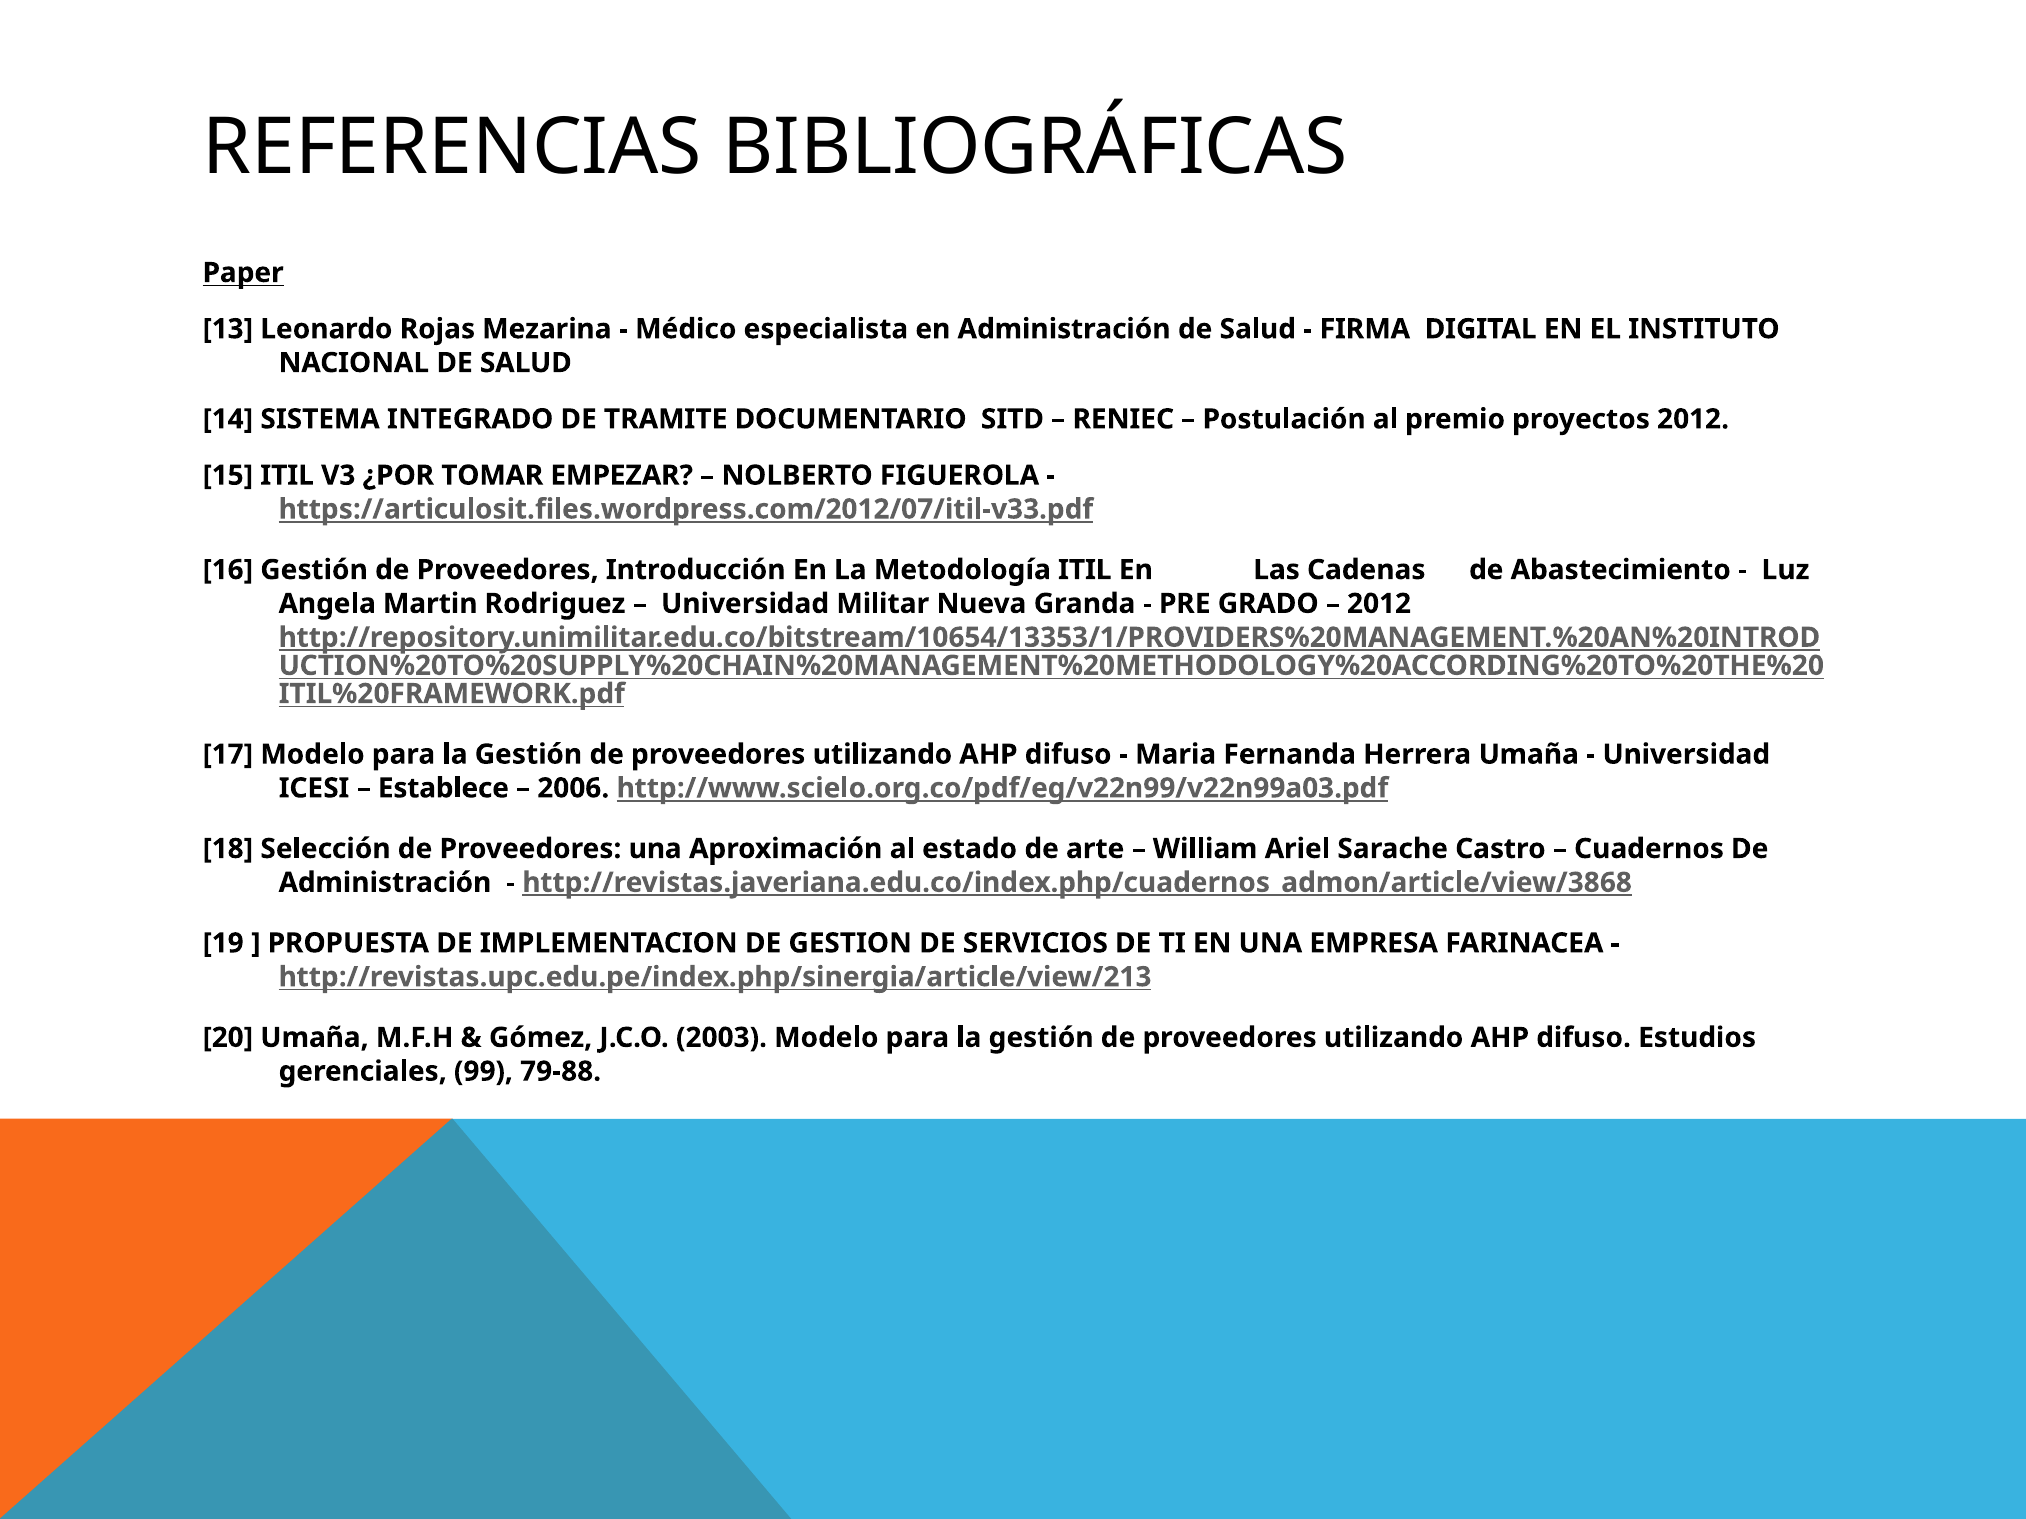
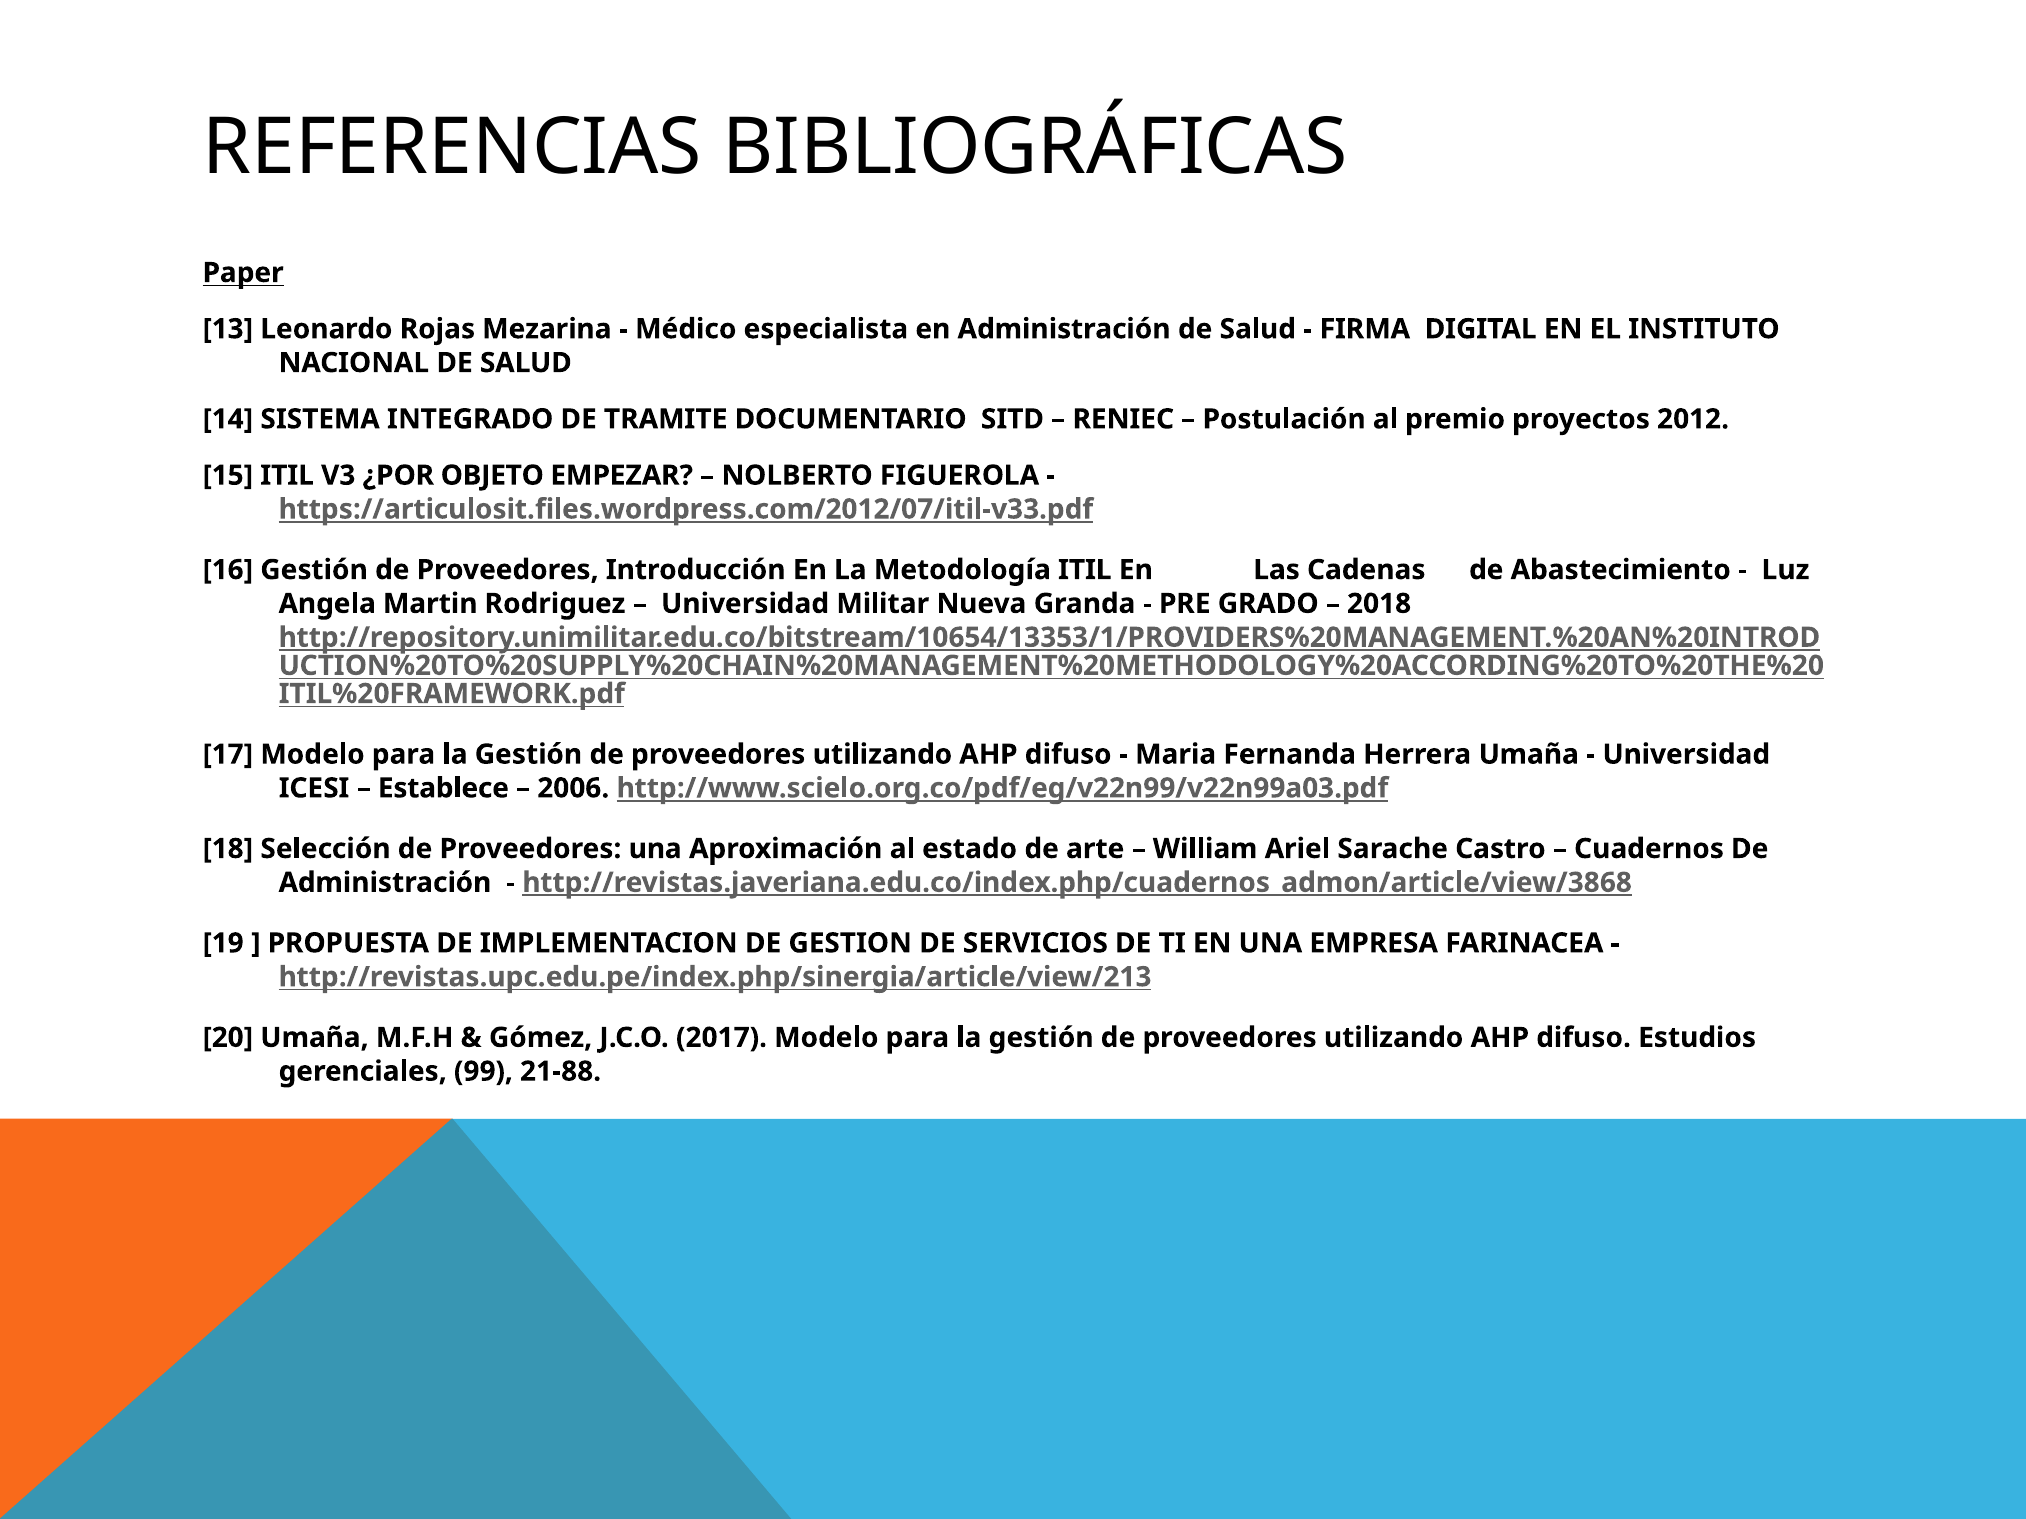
TOMAR: TOMAR -> OBJETO
2012 at (1379, 604): 2012 -> 2018
2003: 2003 -> 2017
79-88: 79-88 -> 21-88
